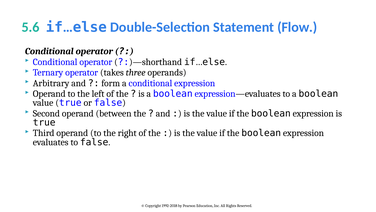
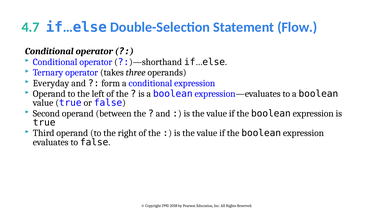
5.6: 5.6 -> 4.7
Arbitrary: Arbitrary -> Everyday
